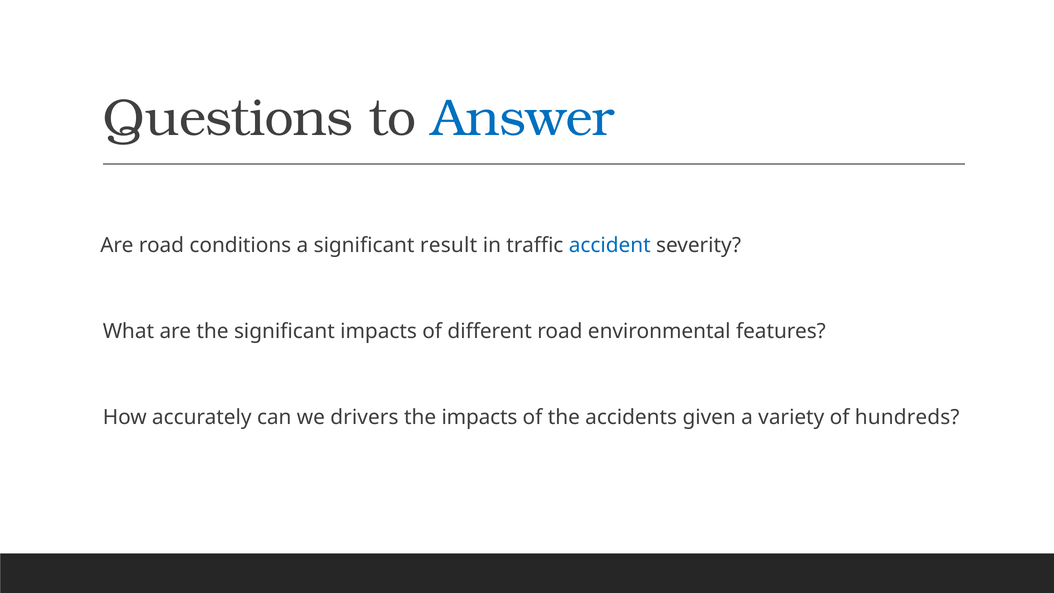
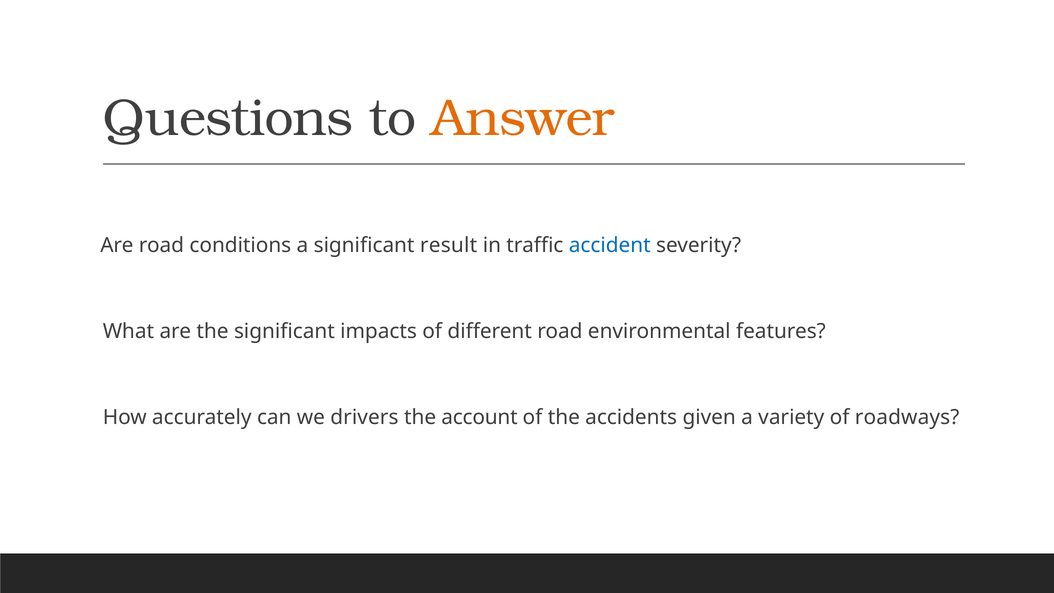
Answer colour: blue -> orange
the impacts: impacts -> account
hundreds: hundreds -> roadways
